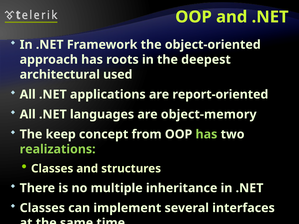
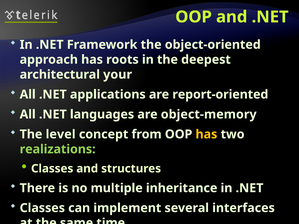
used: used -> your
keep: keep -> level
has at (206, 134) colour: light green -> yellow
